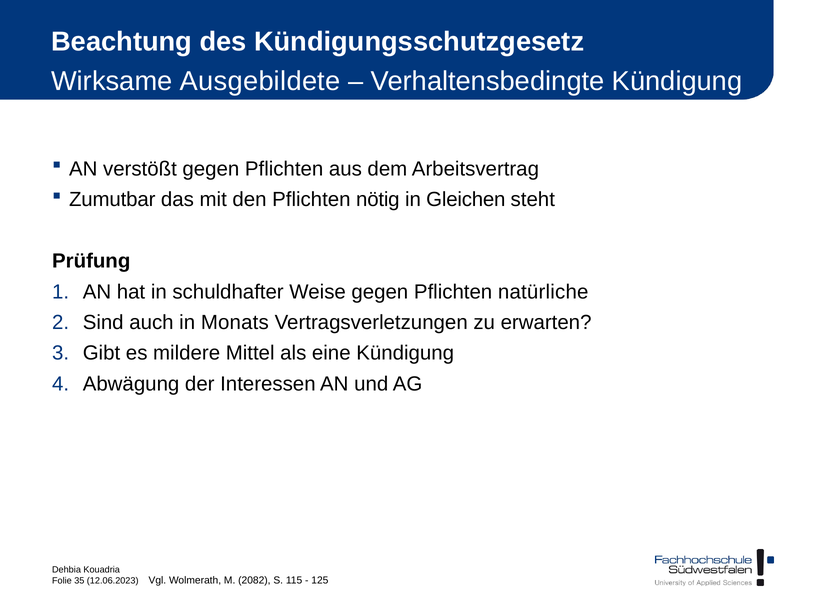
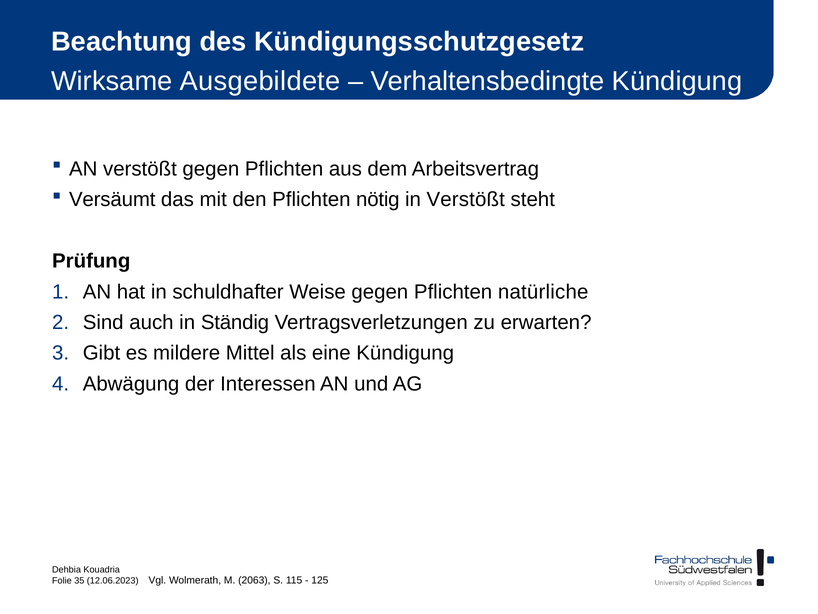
Zumutbar: Zumutbar -> Versäumt
in Gleichen: Gleichen -> Verstößt
Monats: Monats -> Ständig
2082: 2082 -> 2063
